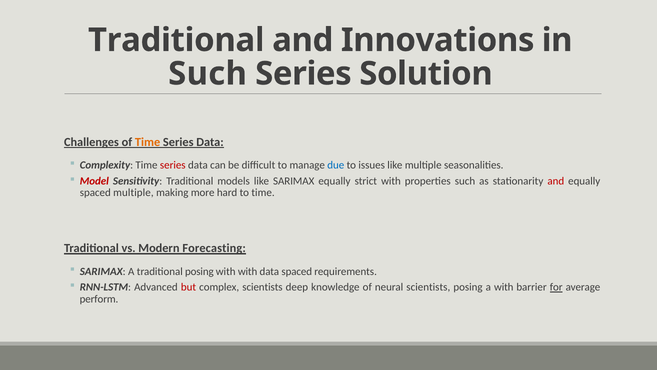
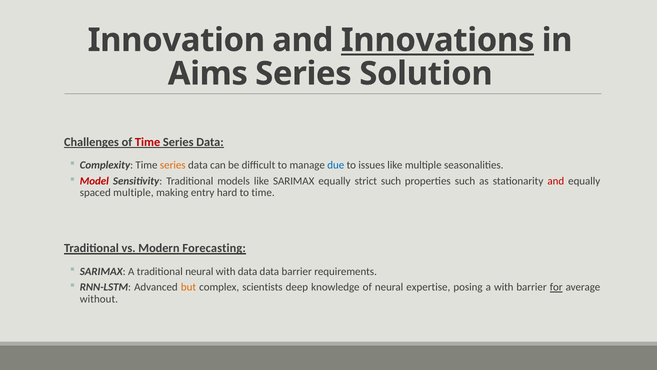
Traditional at (176, 40): Traditional -> Innovation
Innovations underline: none -> present
Such at (208, 74): Such -> Aims
Time at (148, 142) colour: orange -> red
series at (173, 165) colour: red -> orange
strict with: with -> such
more: more -> entry
traditional posing: posing -> neural
with with: with -> data
data spaced: spaced -> barrier
but colour: red -> orange
neural scientists: scientists -> expertise
perform: perform -> without
